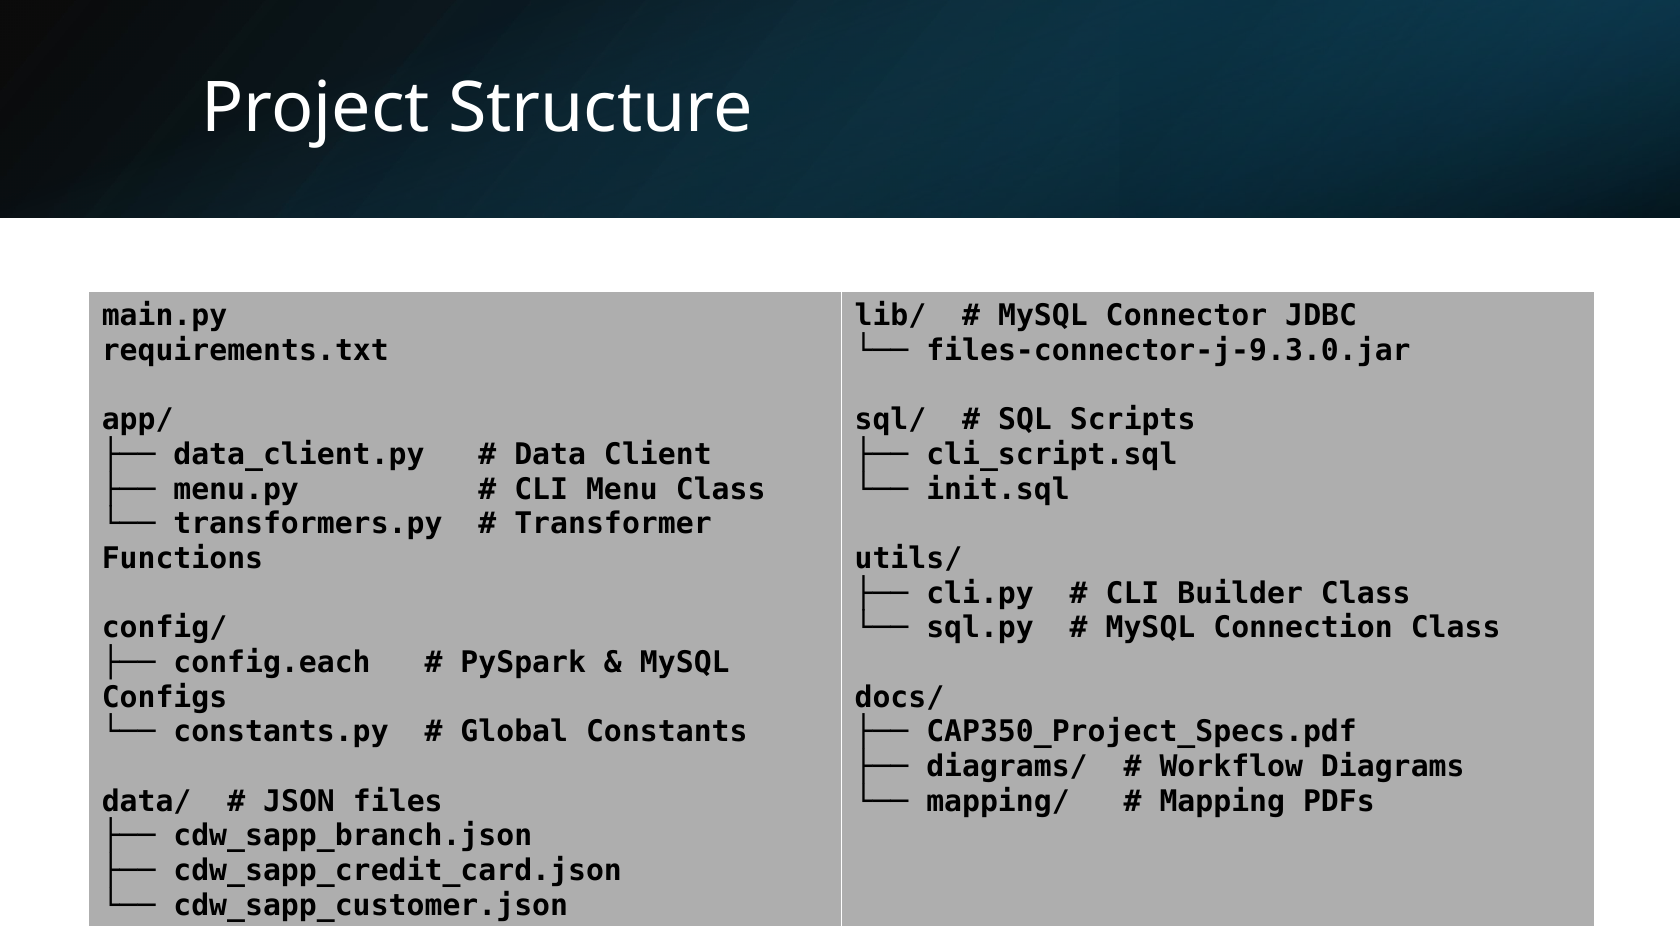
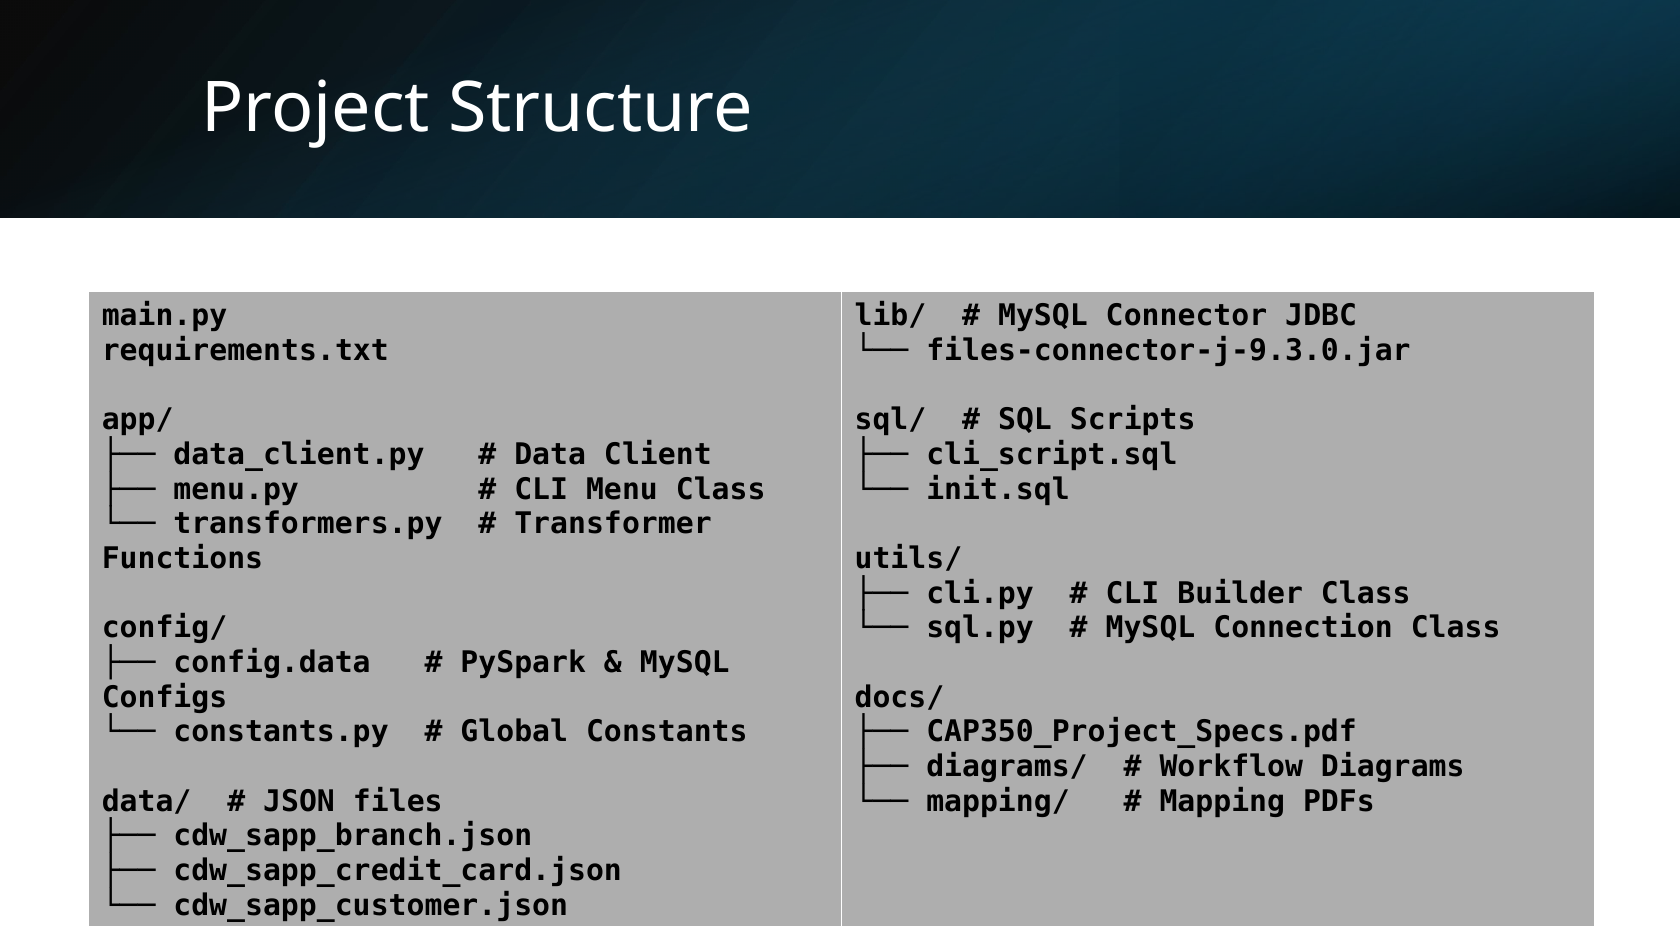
config.each: config.each -> config.data
